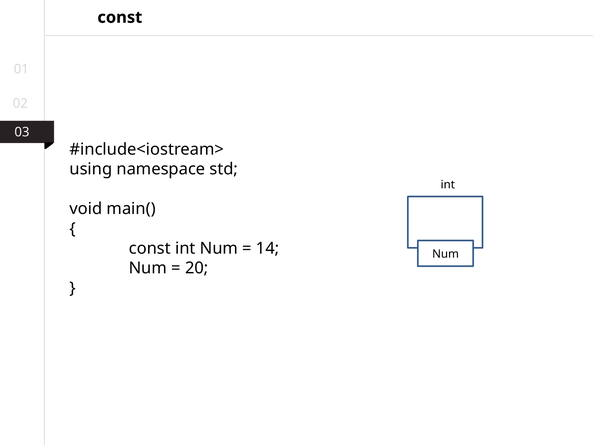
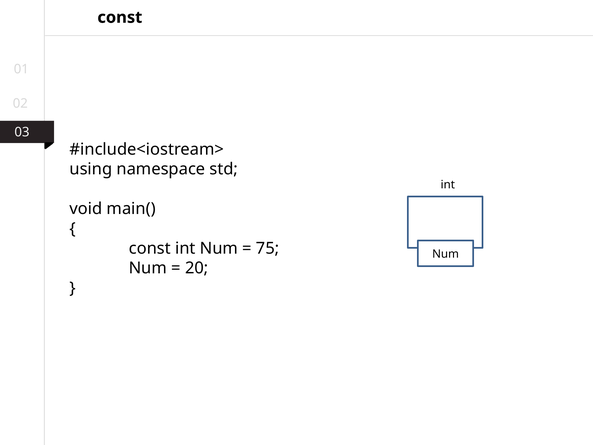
14: 14 -> 75
